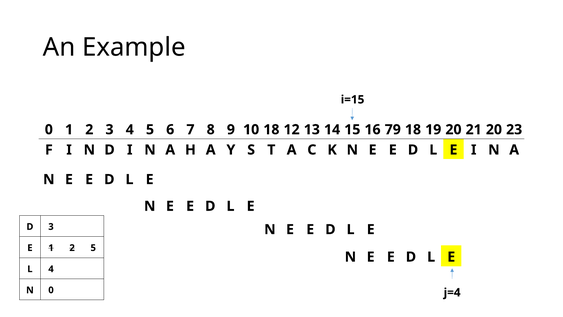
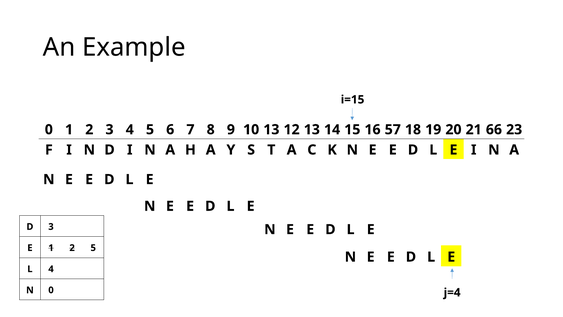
10 18: 18 -> 13
79: 79 -> 57
21 20: 20 -> 66
